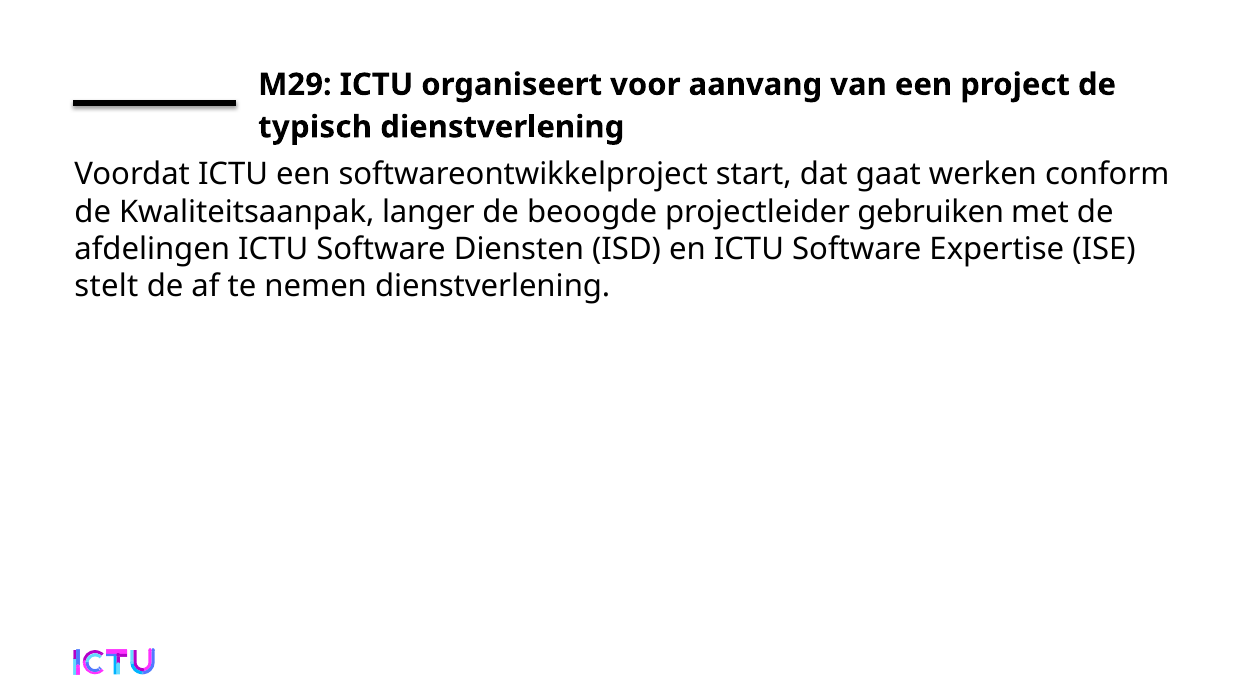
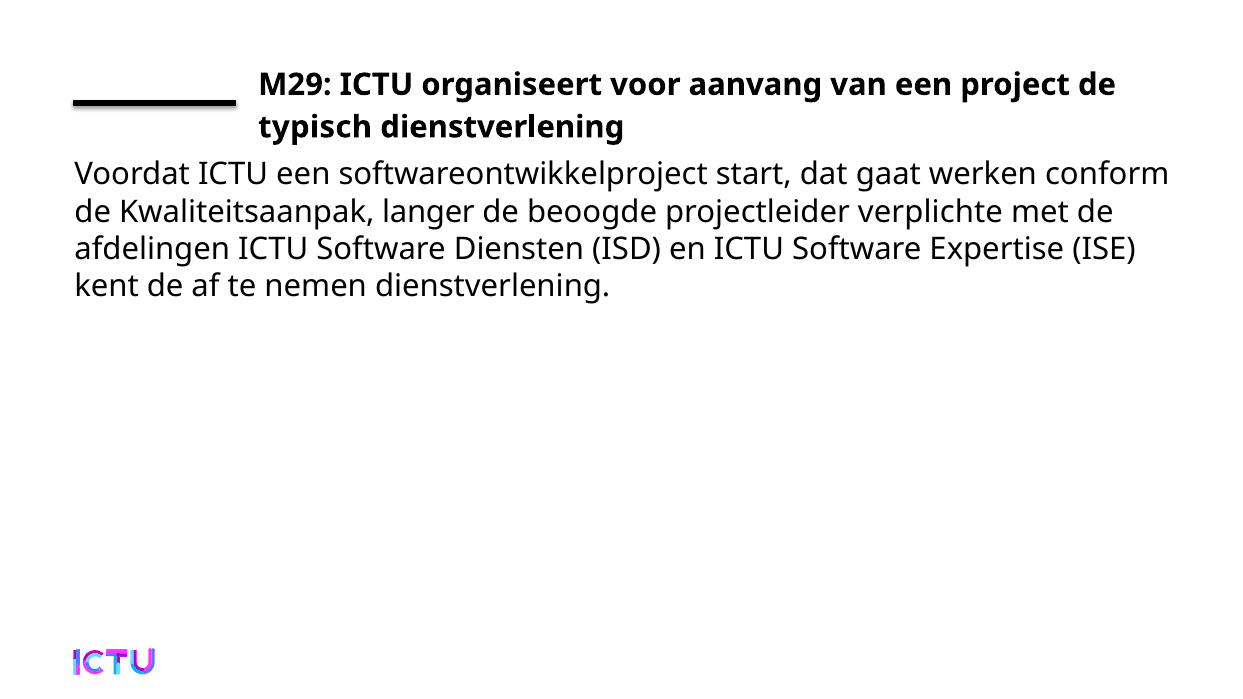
gebruiken: gebruiken -> verplichte
stelt: stelt -> kent
